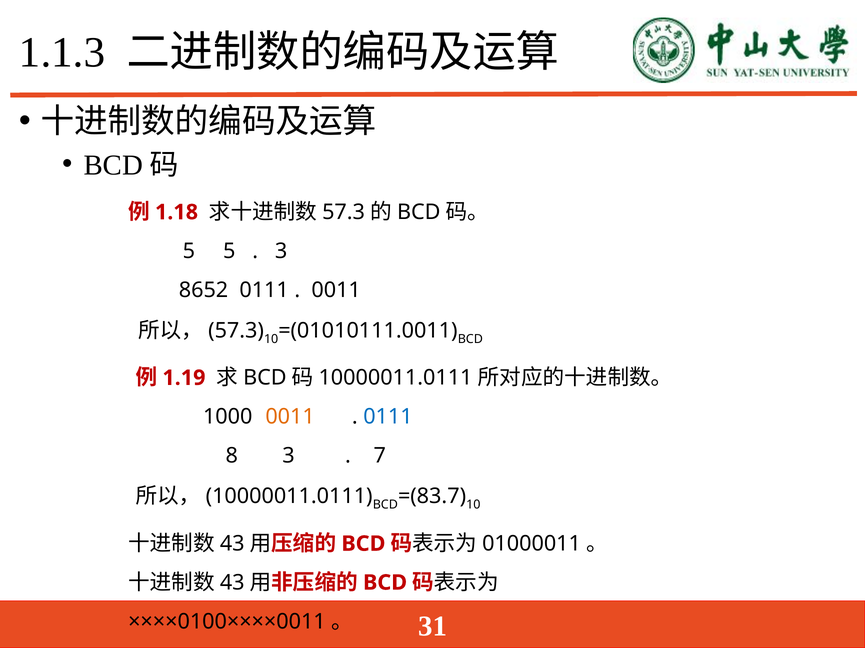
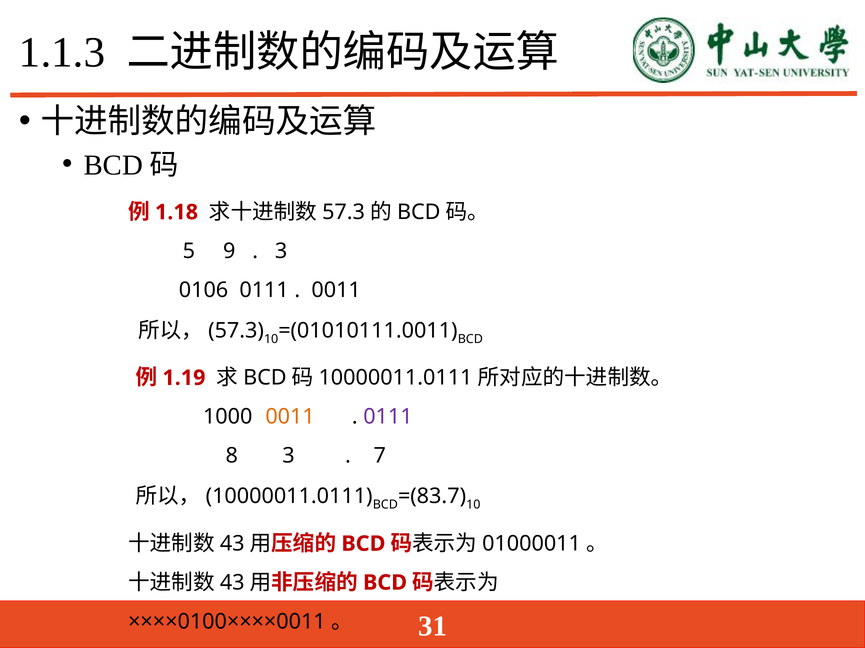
5 5: 5 -> 9
8652: 8652 -> 0106
0111 at (388, 417) colour: blue -> purple
